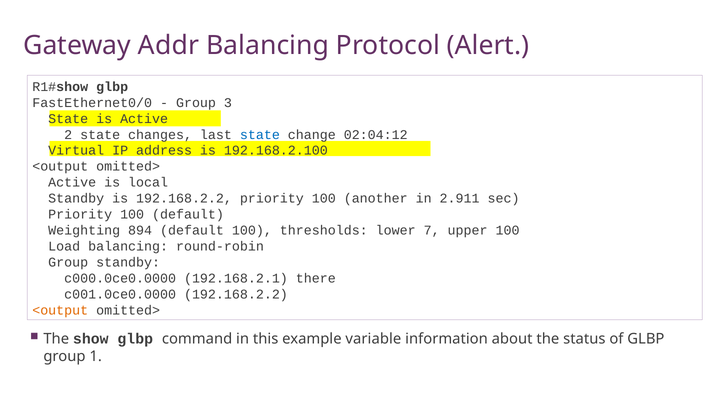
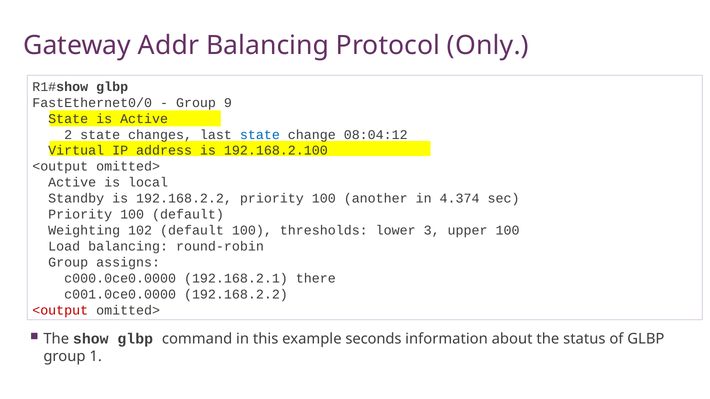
Alert: Alert -> Only
3: 3 -> 9
02:04:12: 02:04:12 -> 08:04:12
2.911: 2.911 -> 4.374
894: 894 -> 102
7: 7 -> 3
Group standby: standby -> assigns
<output at (60, 310) colour: orange -> red
variable: variable -> seconds
